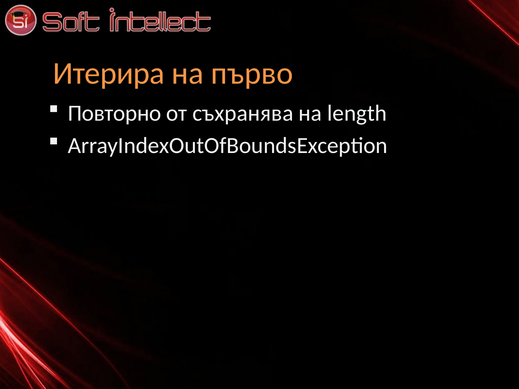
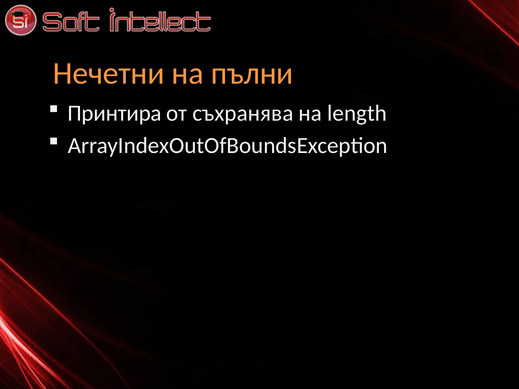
Итерира: Итерира -> Нечетни
първо: първо -> пълни
Повторно: Повторно -> Принтира
